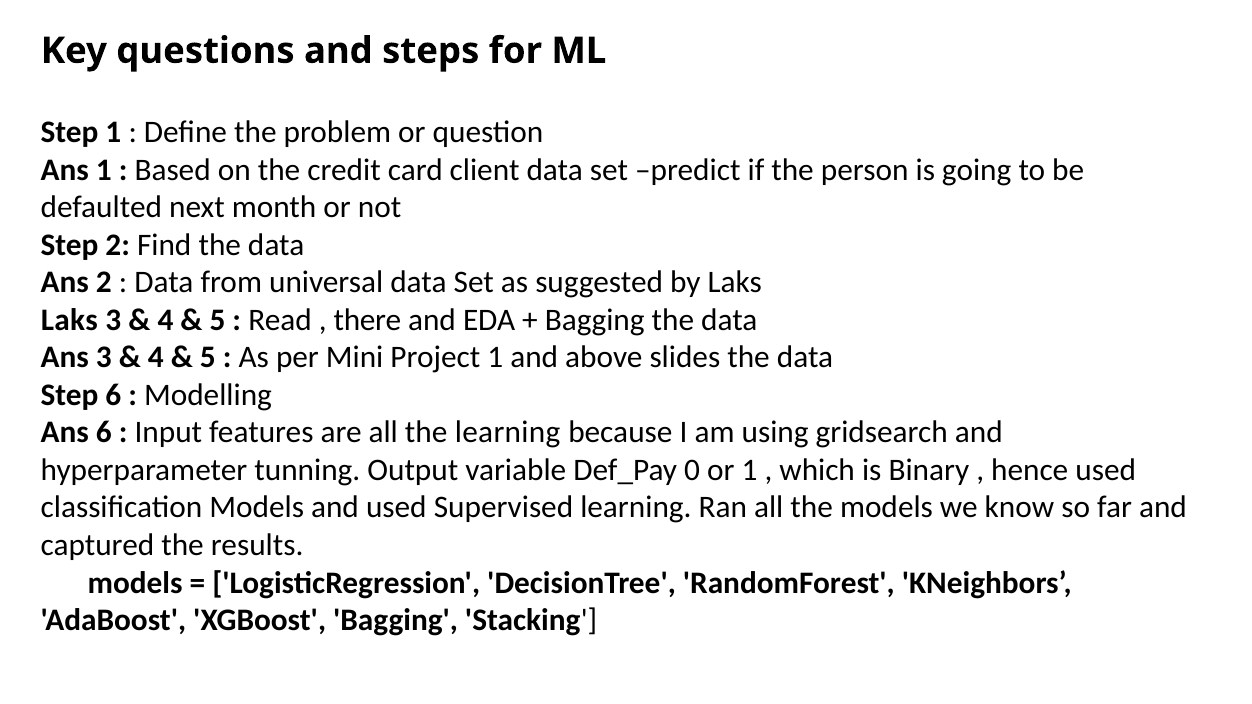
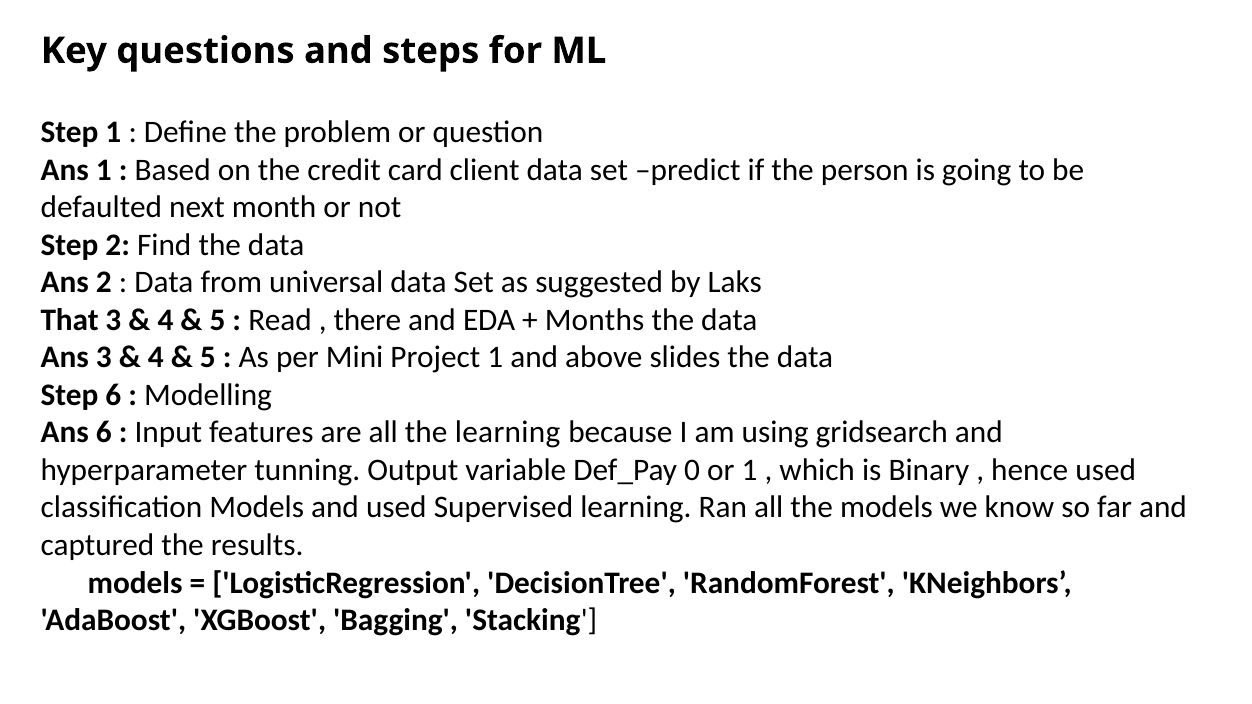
Laks at (69, 320): Laks -> That
Bagging at (595, 320): Bagging -> Months
